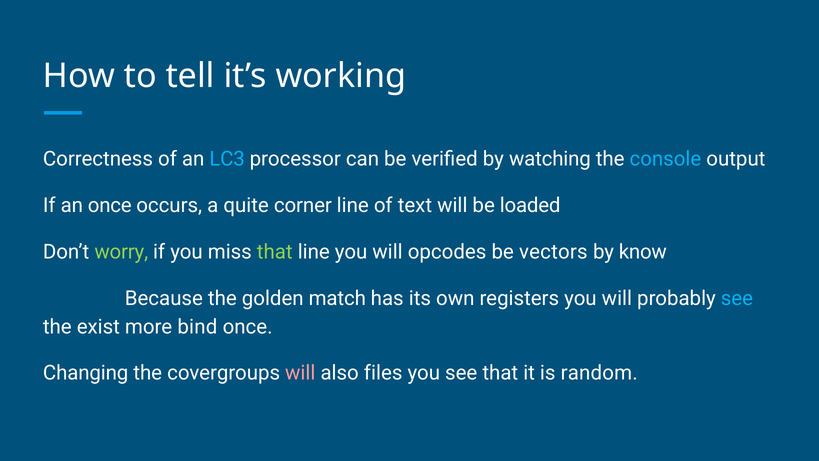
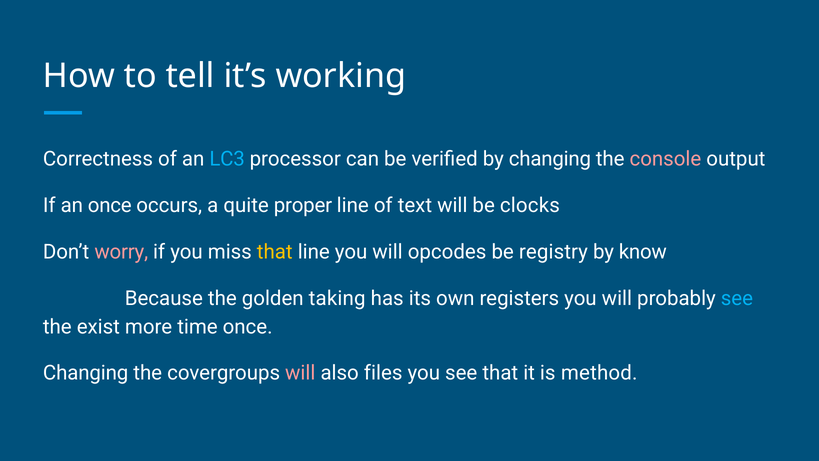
by watching: watching -> changing
console colour: light blue -> pink
corner: corner -> proper
loaded: loaded -> clocks
worry colour: light green -> pink
that at (275, 252) colour: light green -> yellow
vectors: vectors -> registry
match: match -> taking
bind: bind -> time
random: random -> method
